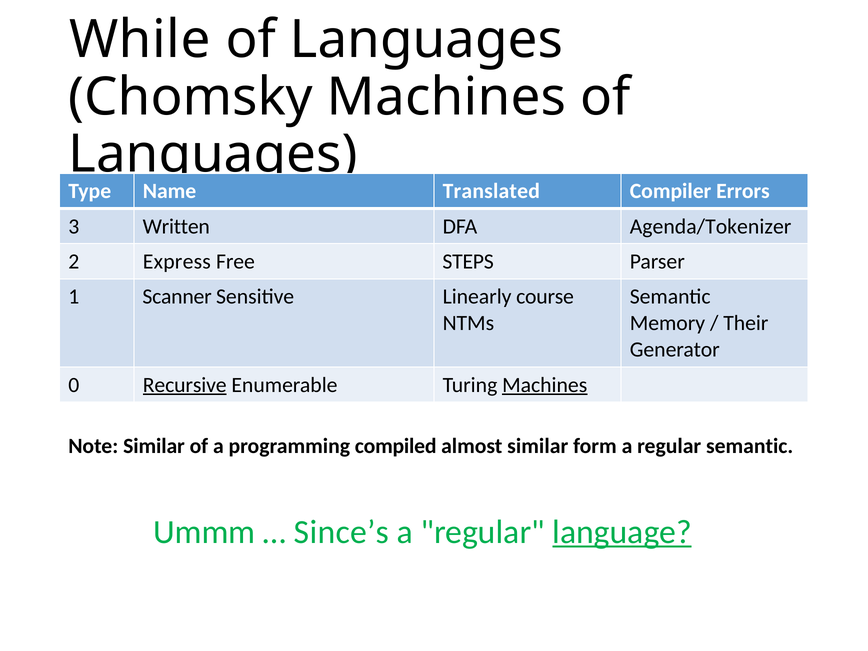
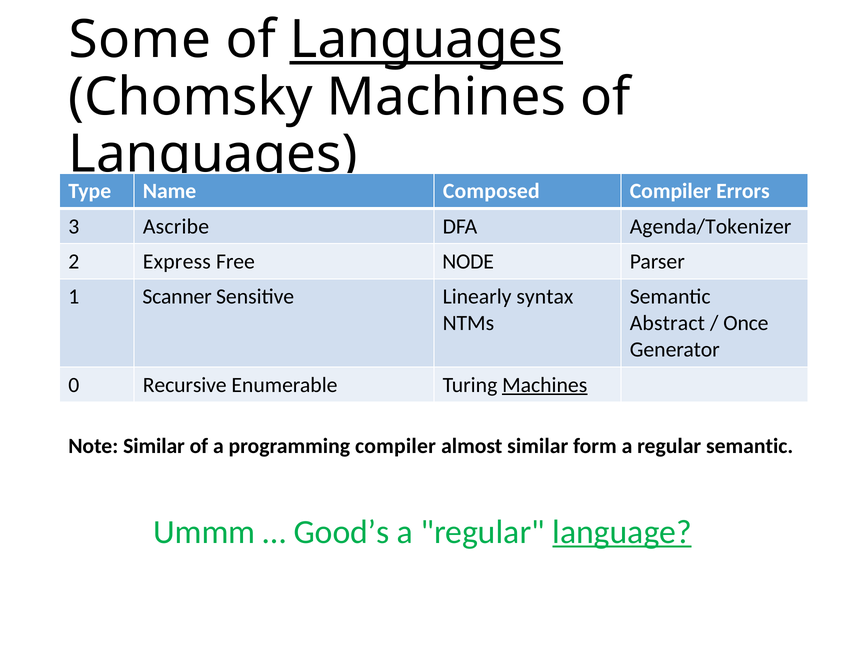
While: While -> Some
Languages at (426, 40) underline: none -> present
Translated: Translated -> Composed
Written: Written -> Ascribe
STEPS: STEPS -> NODE
course: course -> syntax
Memory: Memory -> Abstract
Their: Their -> Once
Recursive underline: present -> none
programming compiled: compiled -> compiler
Since’s: Since’s -> Good’s
